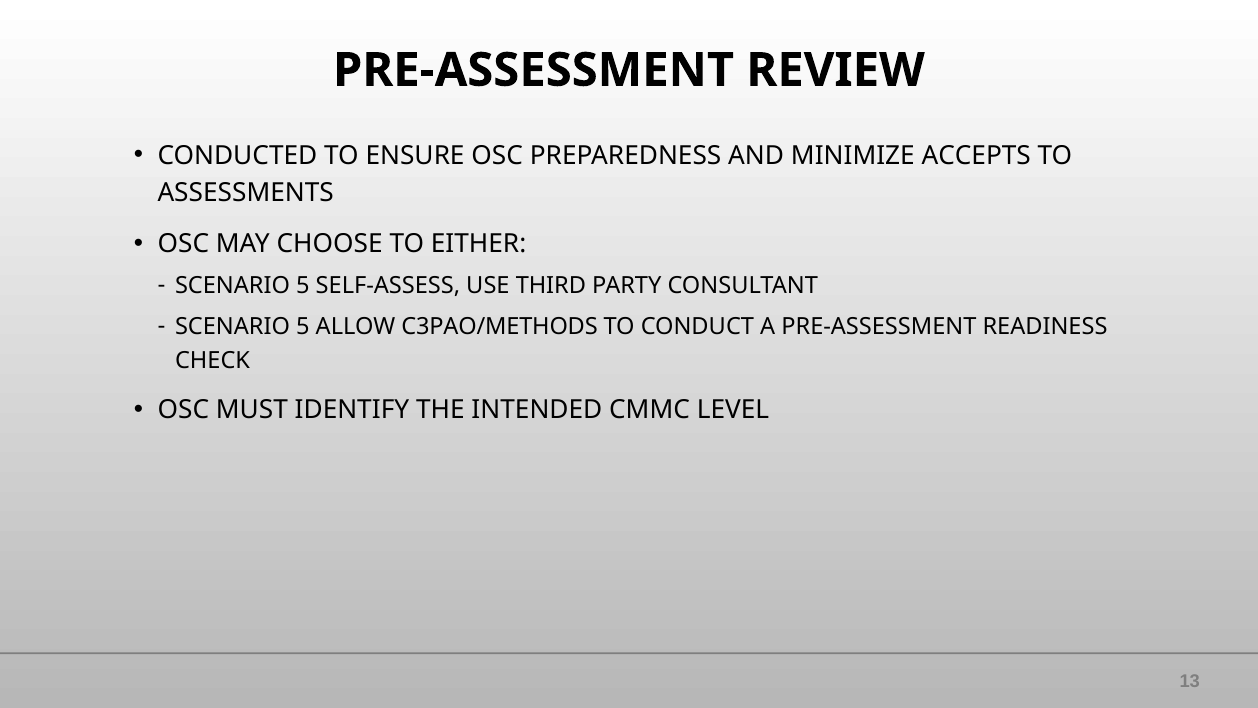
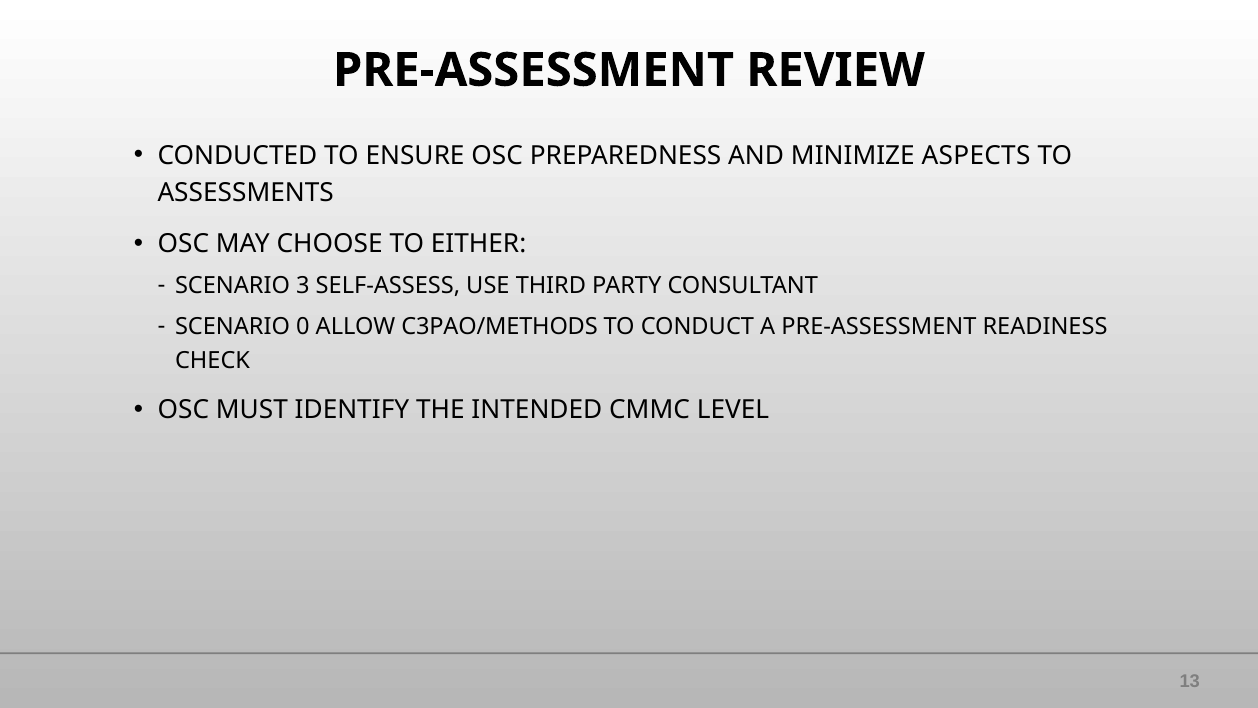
ACCEPTS: ACCEPTS -> ASPECTS
5 at (303, 286): 5 -> 3
5 at (303, 326): 5 -> 0
